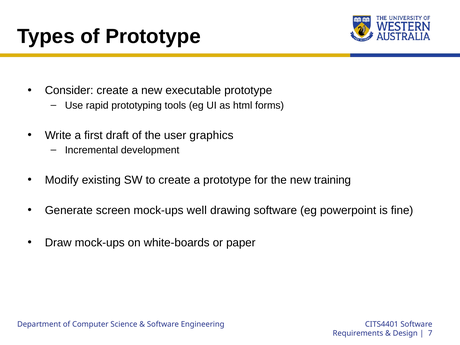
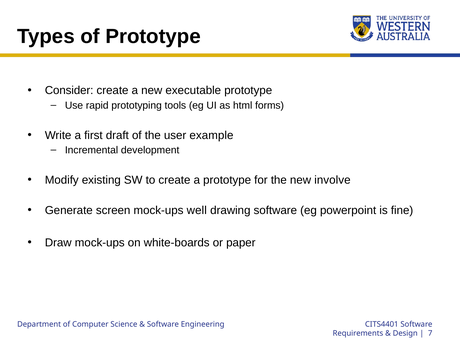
graphics: graphics -> example
training: training -> involve
